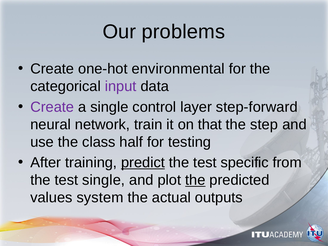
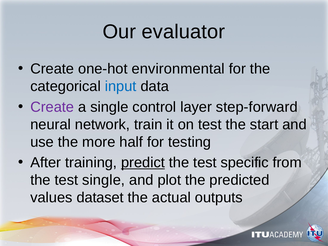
problems: problems -> evaluator
input colour: purple -> blue
on that: that -> test
step: step -> start
class: class -> more
the at (195, 180) underline: present -> none
system: system -> dataset
